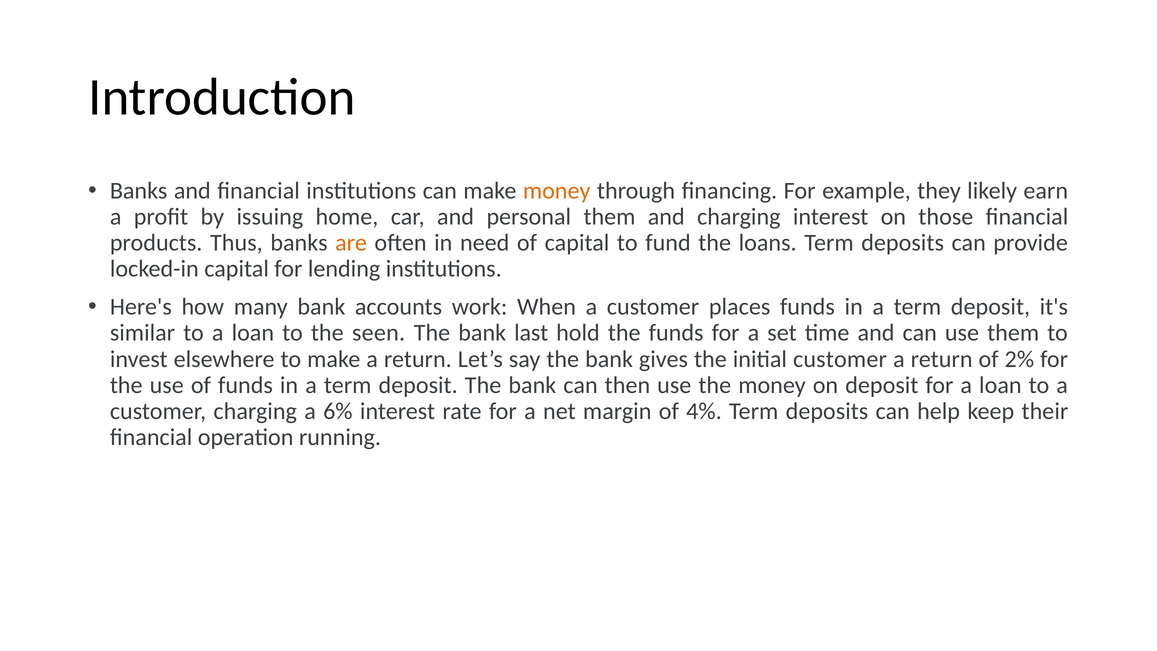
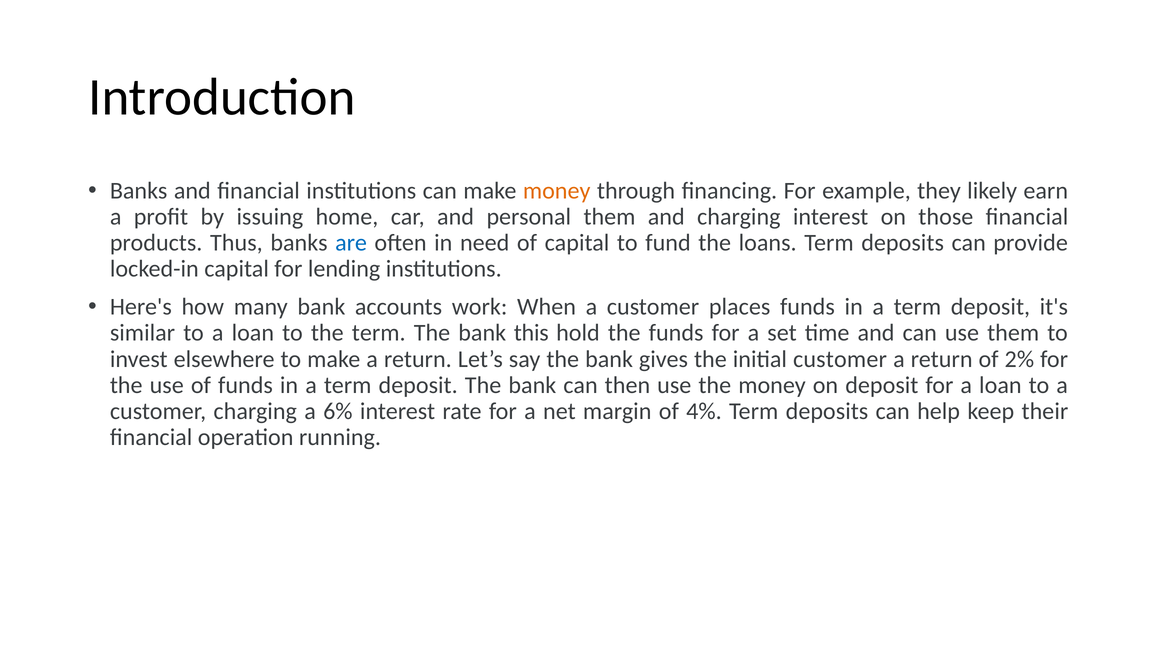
are colour: orange -> blue
the seen: seen -> term
last: last -> this
